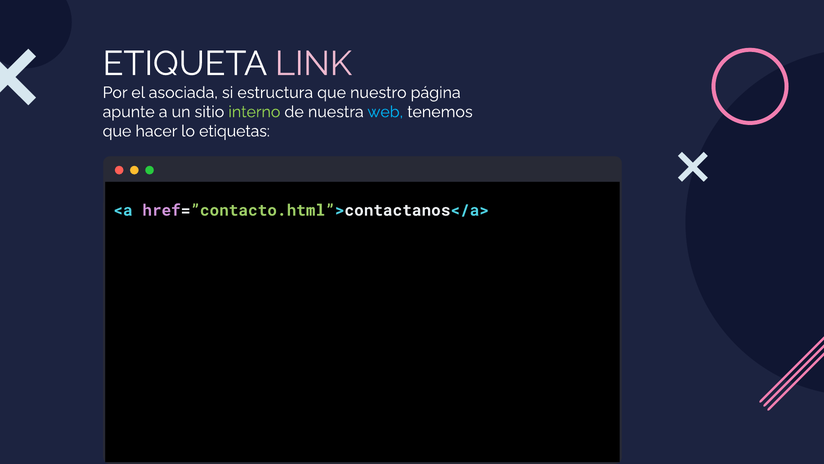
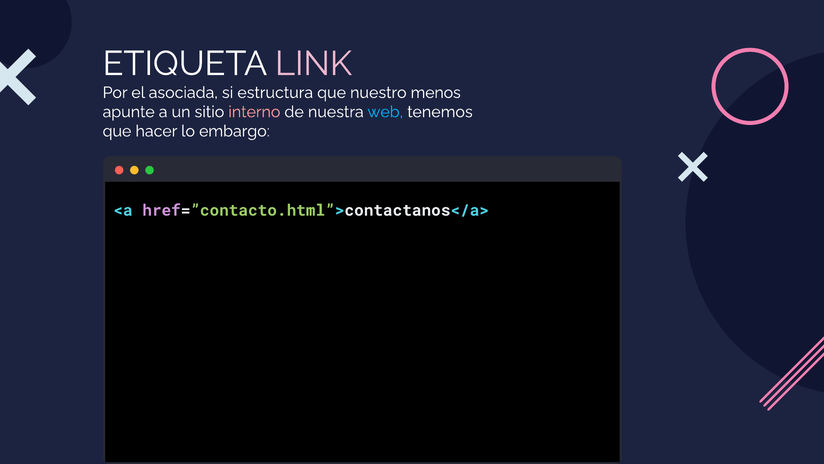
página: página -> menos
interno colour: light green -> pink
etiquetas: etiquetas -> embargo
